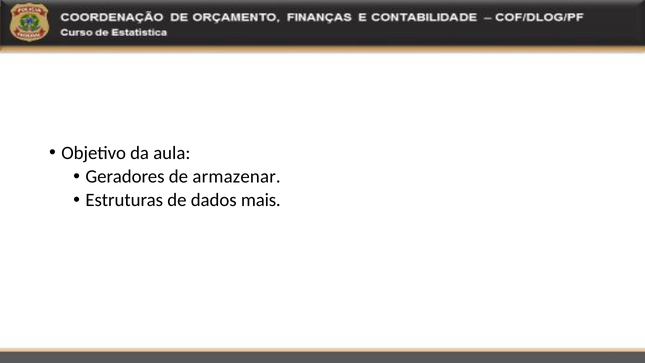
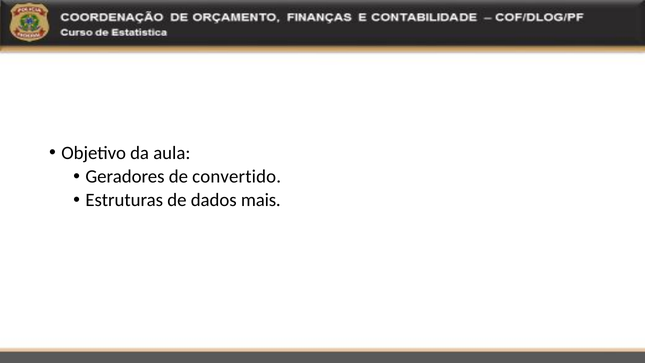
armazenar: armazenar -> convertido
